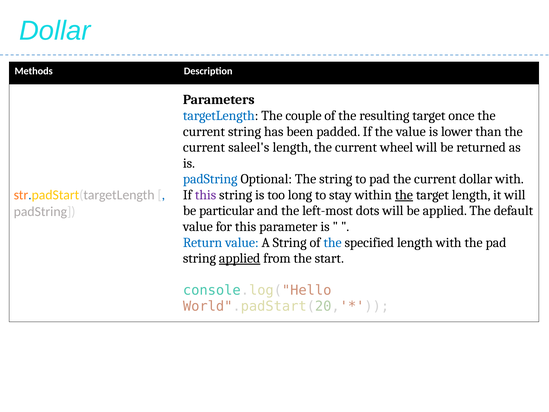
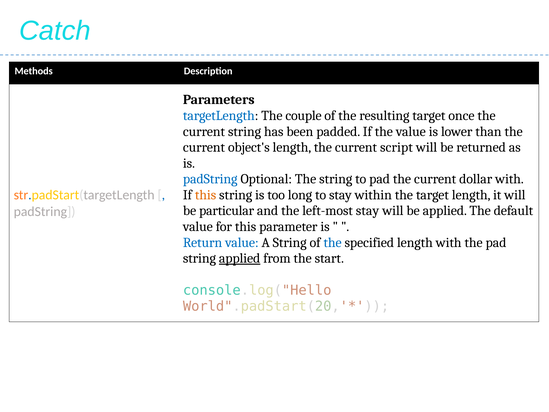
Dollar at (55, 31): Dollar -> Catch
saleel's: saleel's -> object's
wheel: wheel -> script
this at (206, 195) colour: purple -> orange
the at (404, 195) underline: present -> none
left-most dots: dots -> stay
